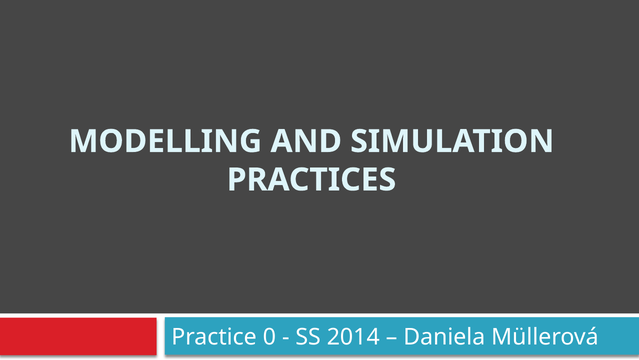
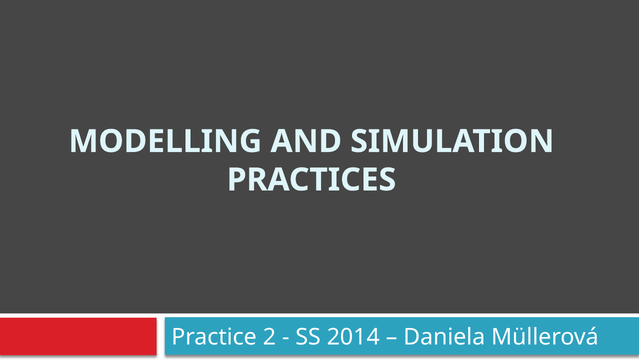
0: 0 -> 2
